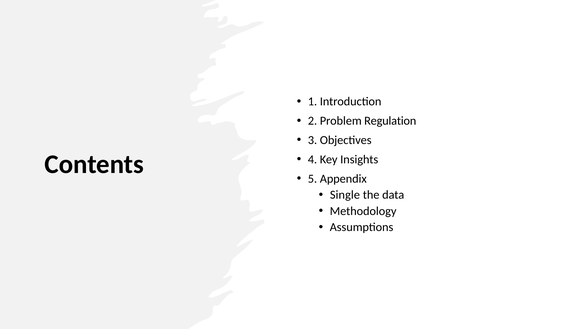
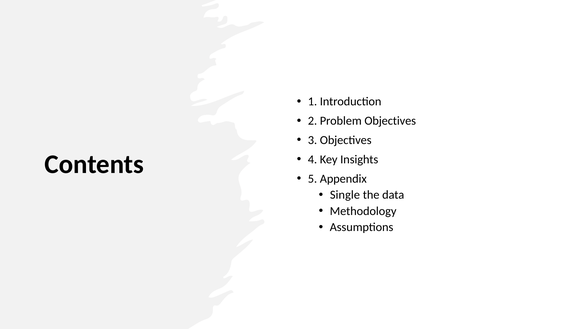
Problem Regulation: Regulation -> Objectives
